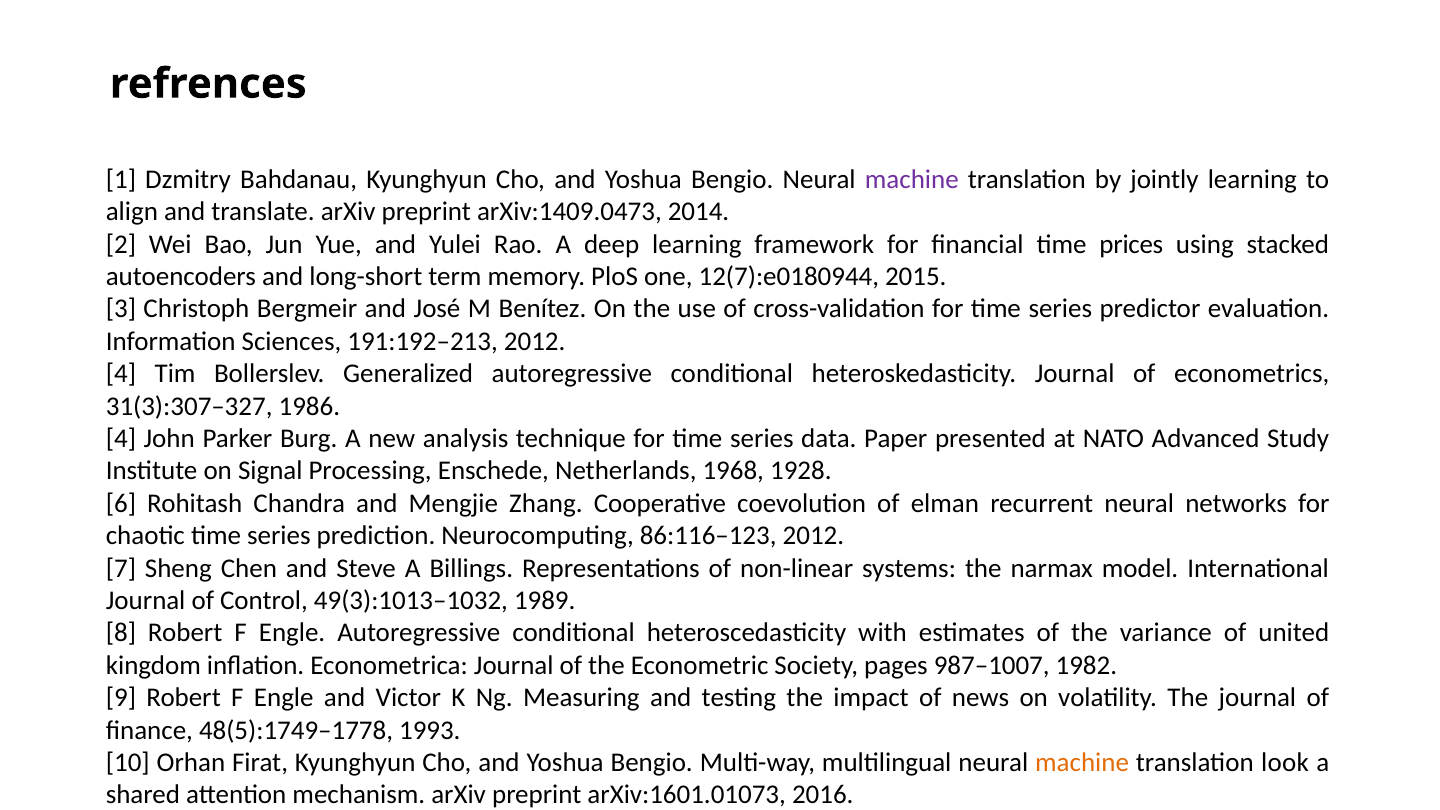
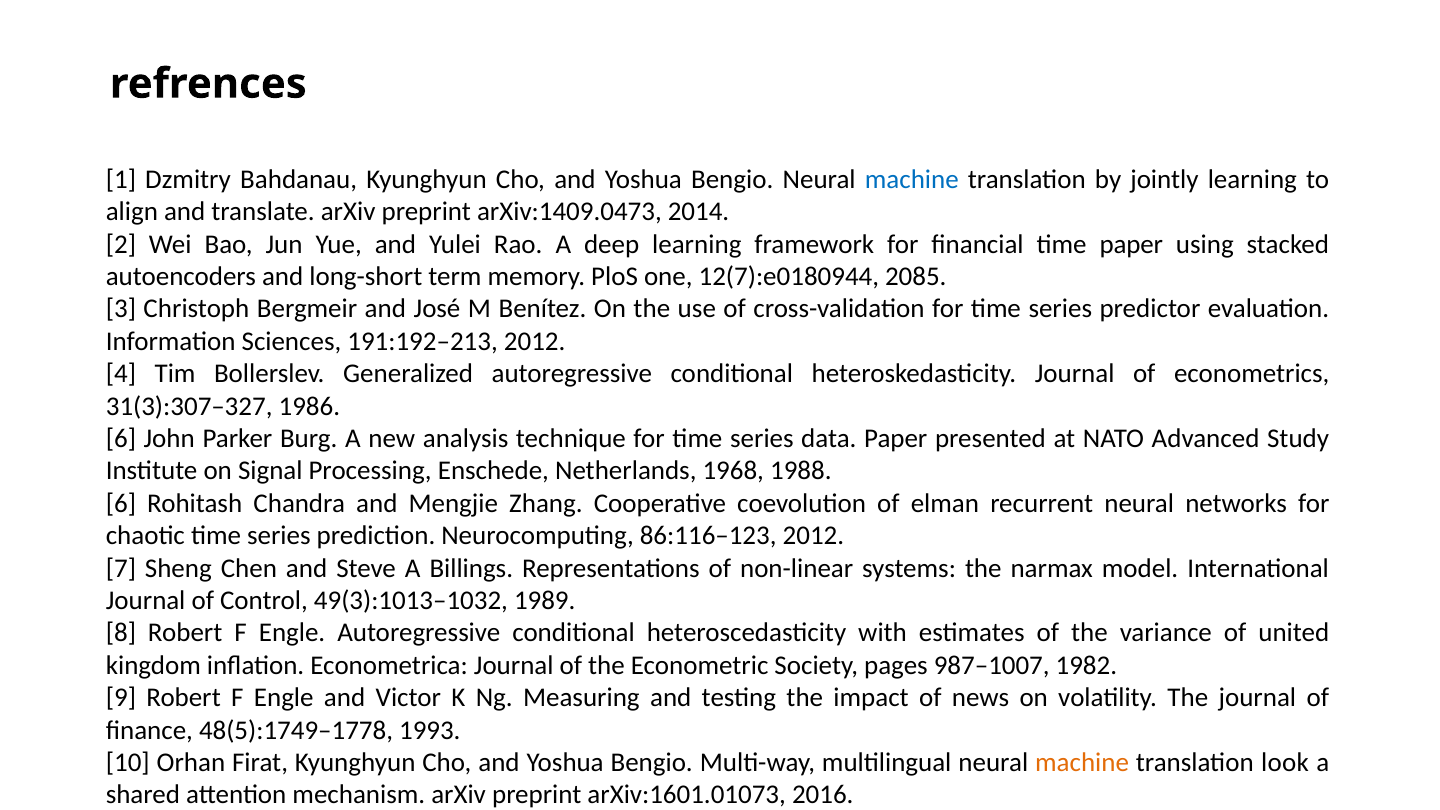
machine at (912, 179) colour: purple -> blue
time prices: prices -> paper
2015: 2015 -> 2085
4 at (121, 439): 4 -> 6
1928: 1928 -> 1988
